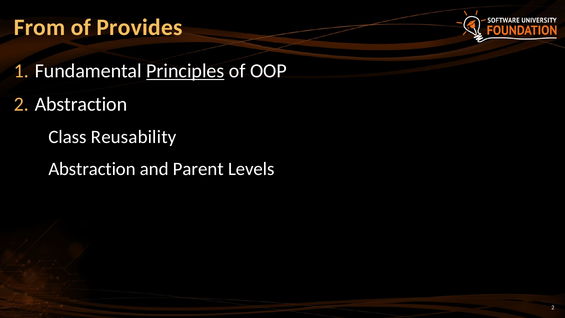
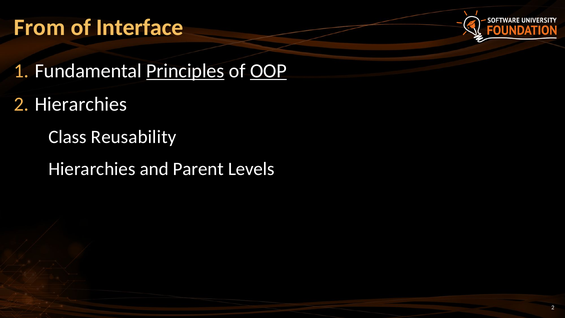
Provides: Provides -> Interface
OOP underline: none -> present
2 Abstraction: Abstraction -> Hierarchies
Abstraction at (92, 169): Abstraction -> Hierarchies
